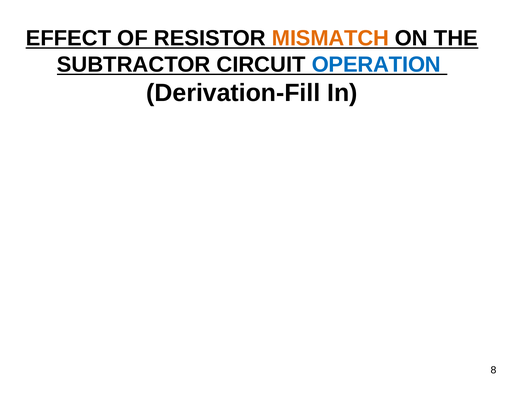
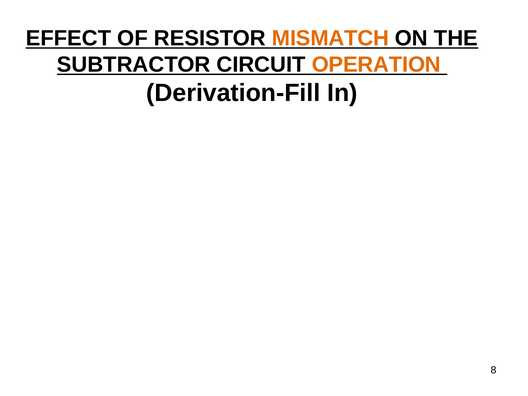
OPERATION colour: blue -> orange
